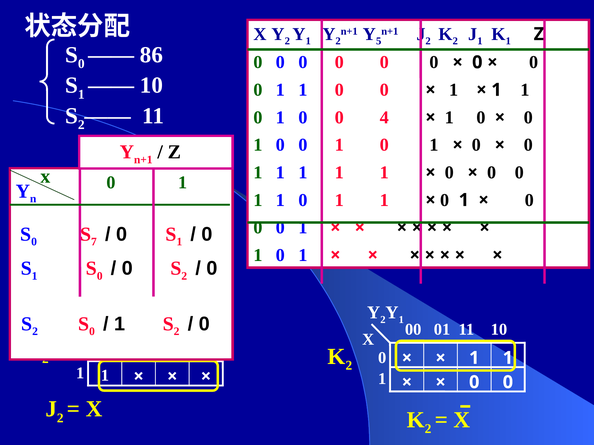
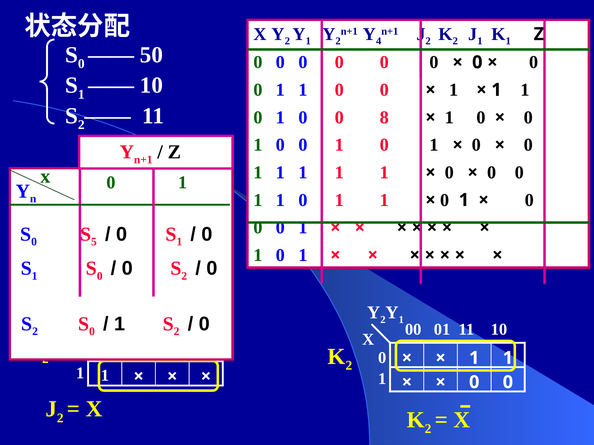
5: 5 -> 4
86: 86 -> 50
4: 4 -> 8
7: 7 -> 5
